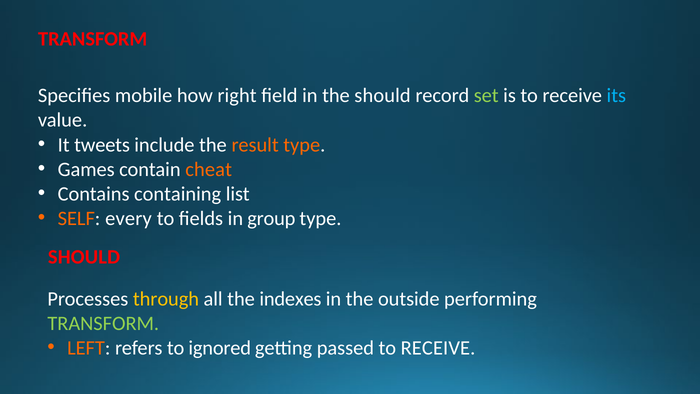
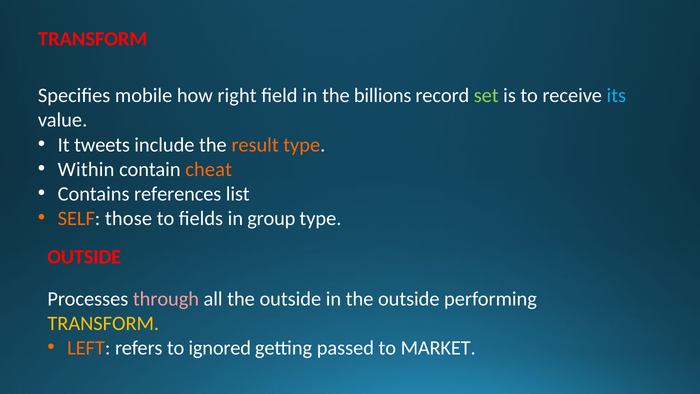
the should: should -> billions
Games: Games -> Within
containing: containing -> references
every: every -> those
SHOULD at (84, 257): SHOULD -> OUTSIDE
through colour: yellow -> pink
all the indexes: indexes -> outside
TRANSFORM at (103, 323) colour: light green -> yellow
passed to RECEIVE: RECEIVE -> MARKET
